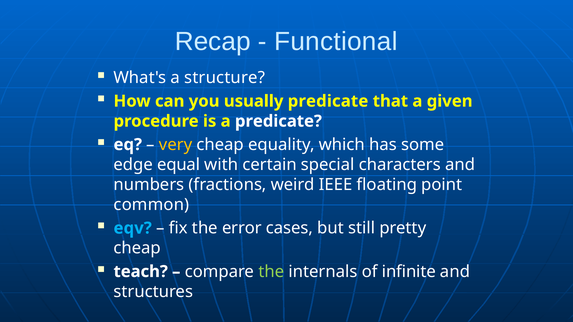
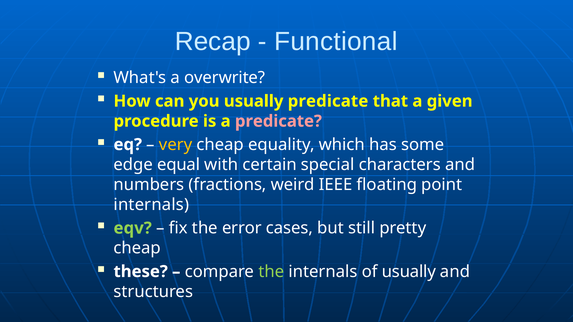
structure: structure -> overwrite
predicate at (278, 121) colour: white -> pink
common at (151, 205): common -> internals
eqv colour: light blue -> light green
teach: teach -> these
of infinite: infinite -> usually
